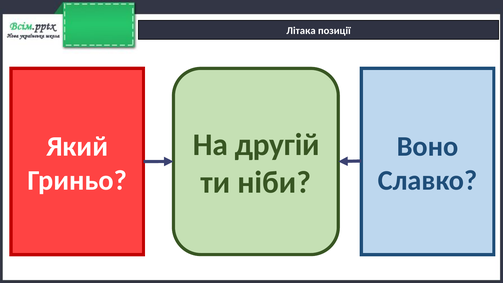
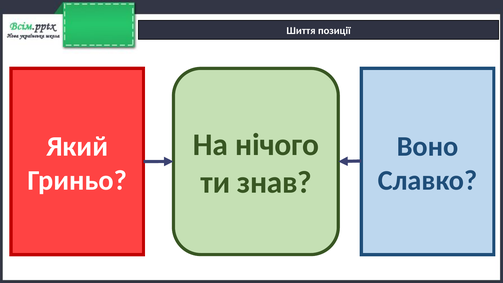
Літака: Літака -> Шиття
другій: другій -> нічого
ніби: ніби -> знав
